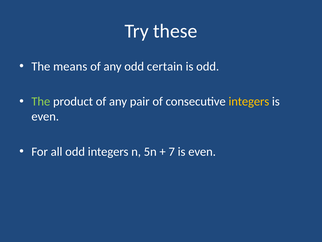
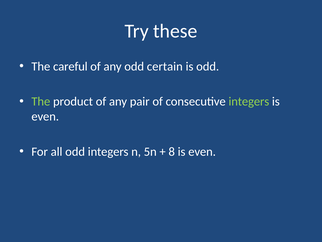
means: means -> careful
integers at (249, 101) colour: yellow -> light green
7: 7 -> 8
